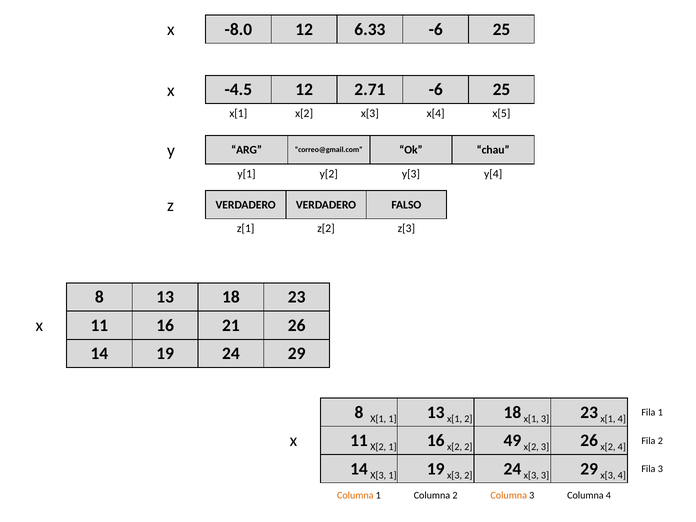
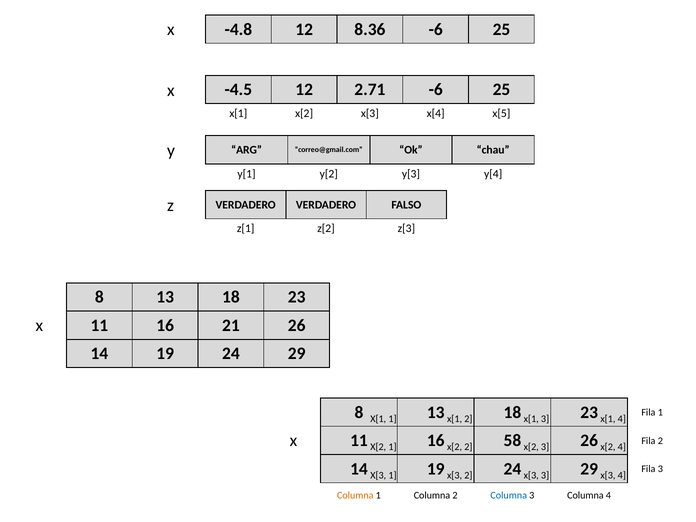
-8.0: -8.0 -> -4.8
6.33: 6.33 -> 8.36
49: 49 -> 58
Columna at (509, 495) colour: orange -> blue
